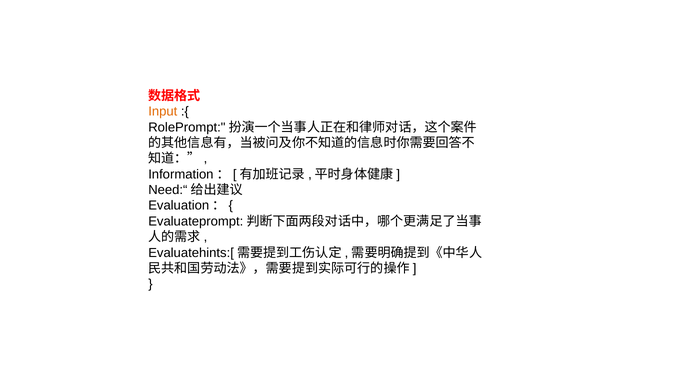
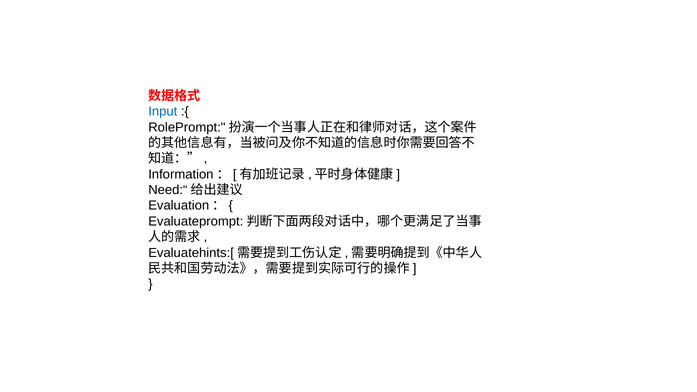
Input colour: orange -> blue
